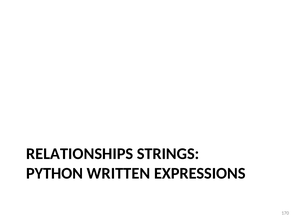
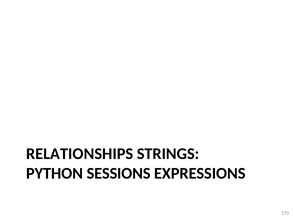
WRITTEN: WRITTEN -> SESSIONS
